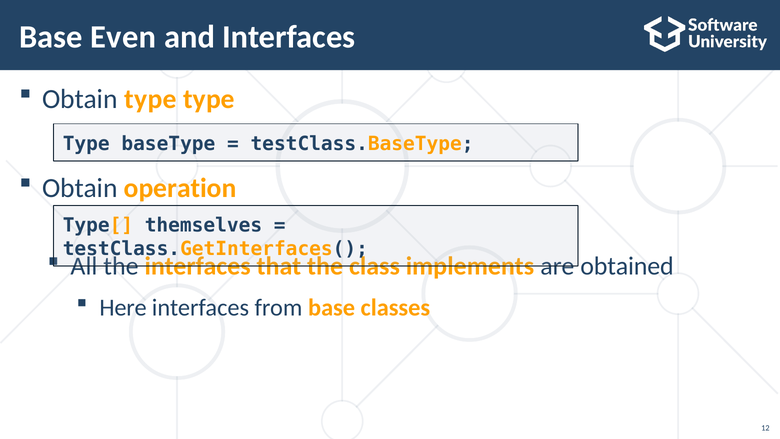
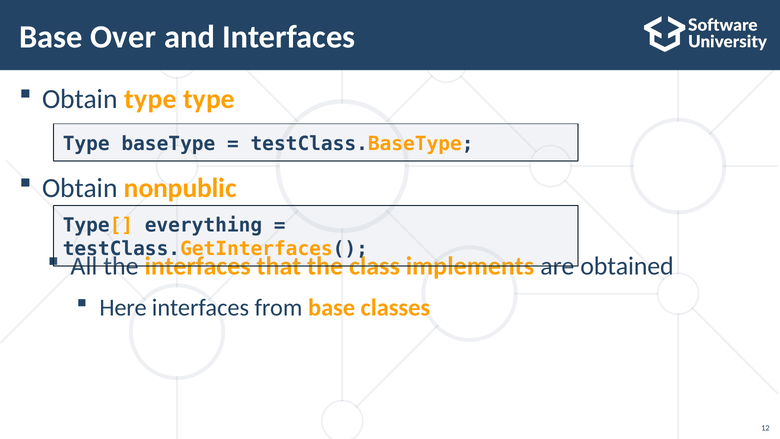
Even: Even -> Over
operation: operation -> nonpublic
themselves: themselves -> everything
